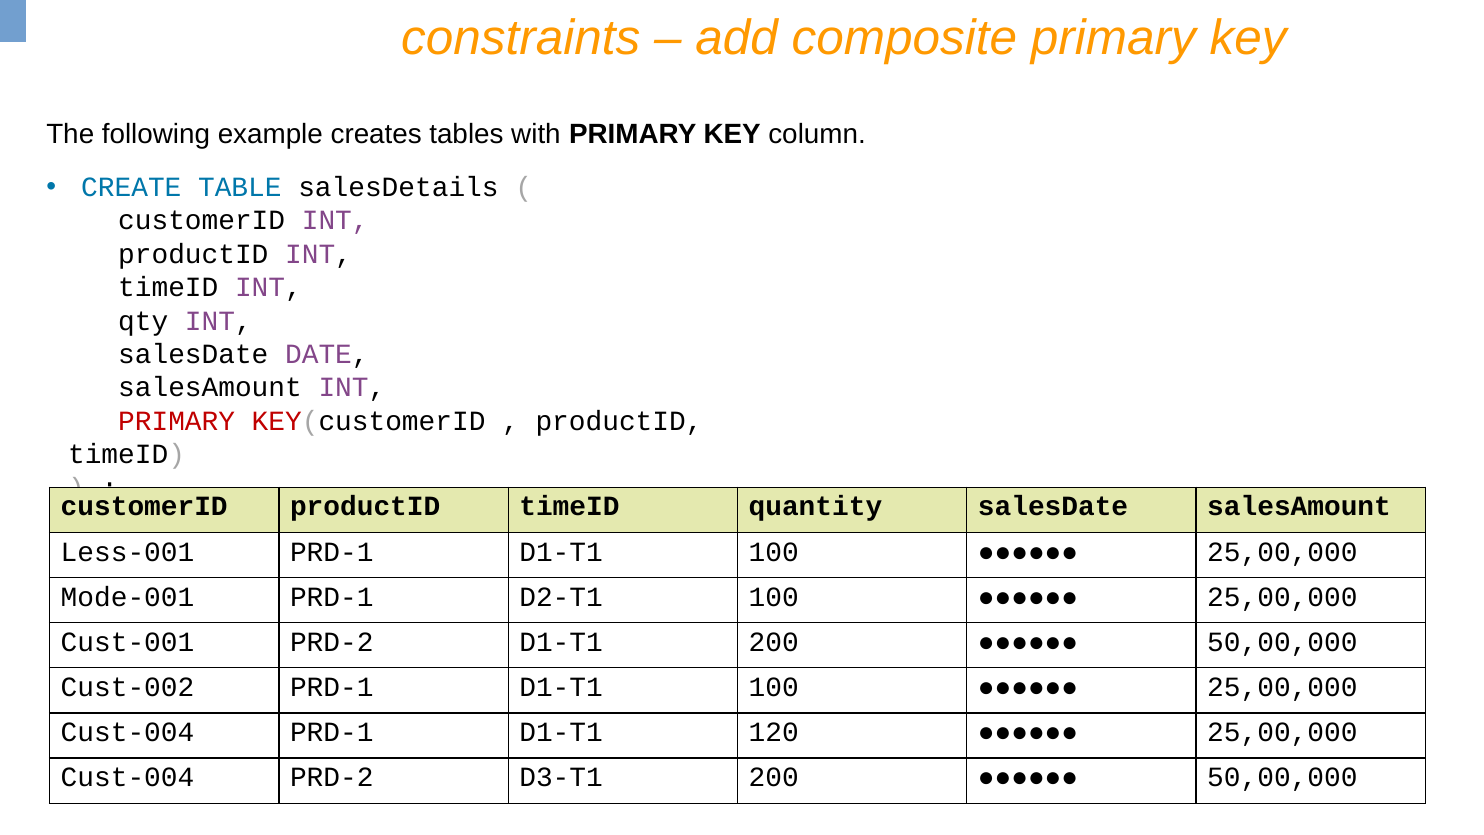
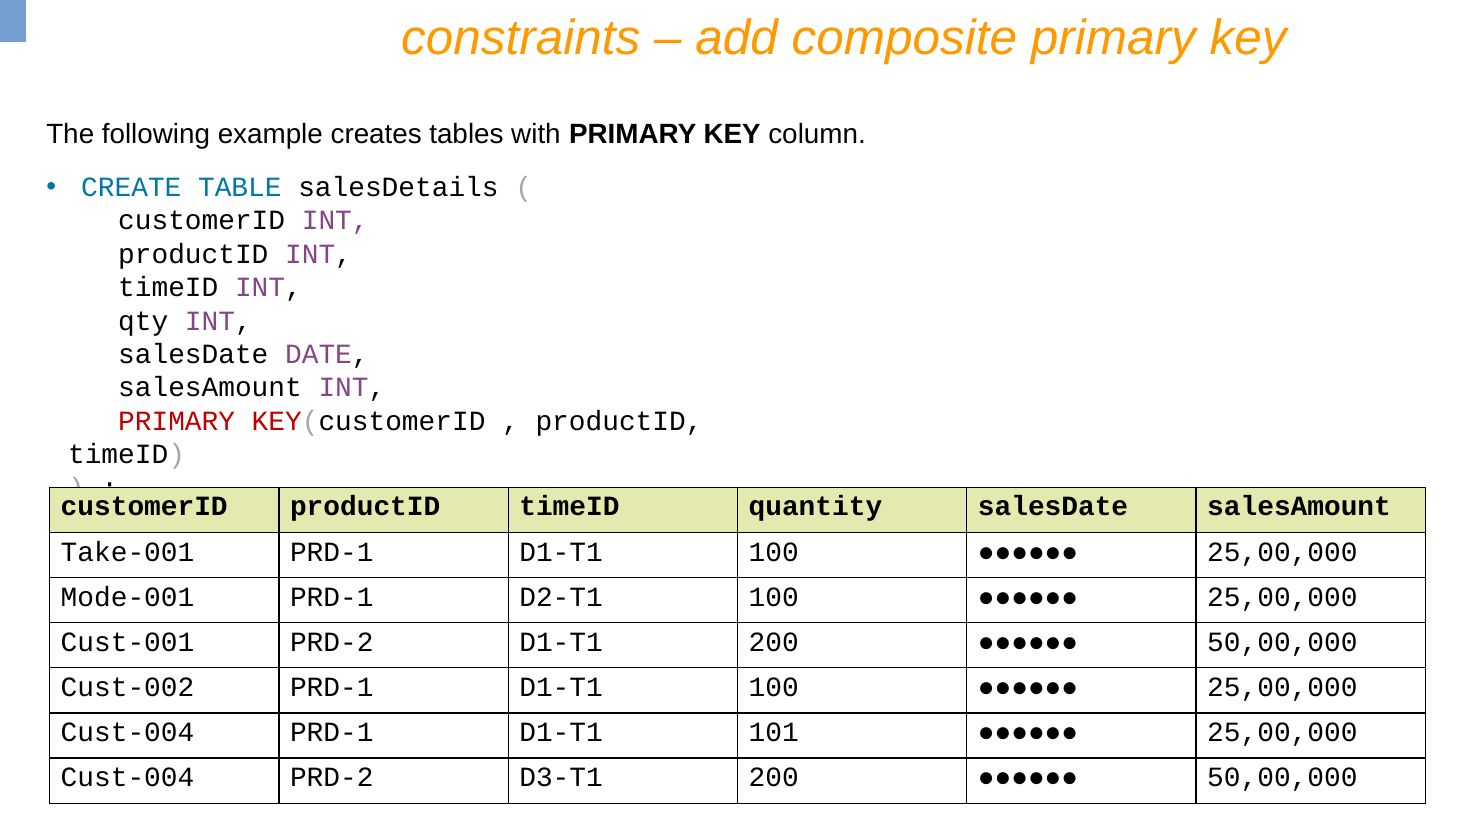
Less-001: Less-001 -> Take-001
120: 120 -> 101
